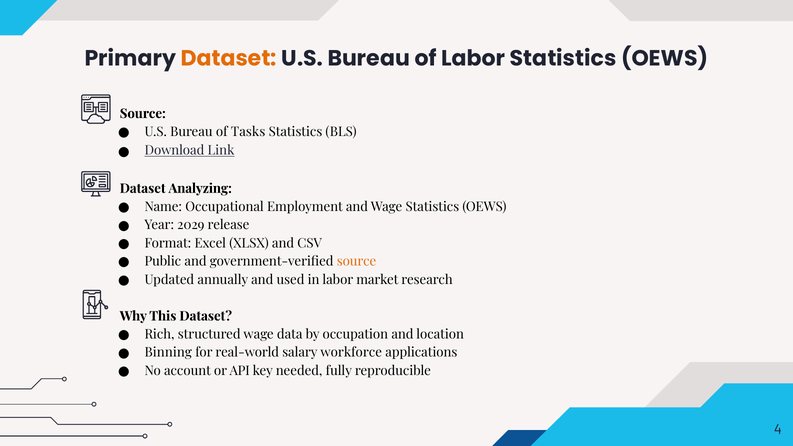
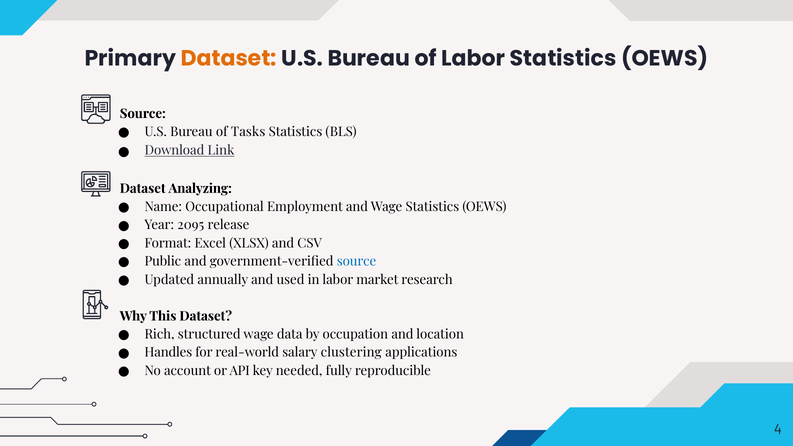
2029: 2029 -> 2095
source at (357, 261) colour: orange -> blue
Binning: Binning -> Handles
workforce: workforce -> clustering
